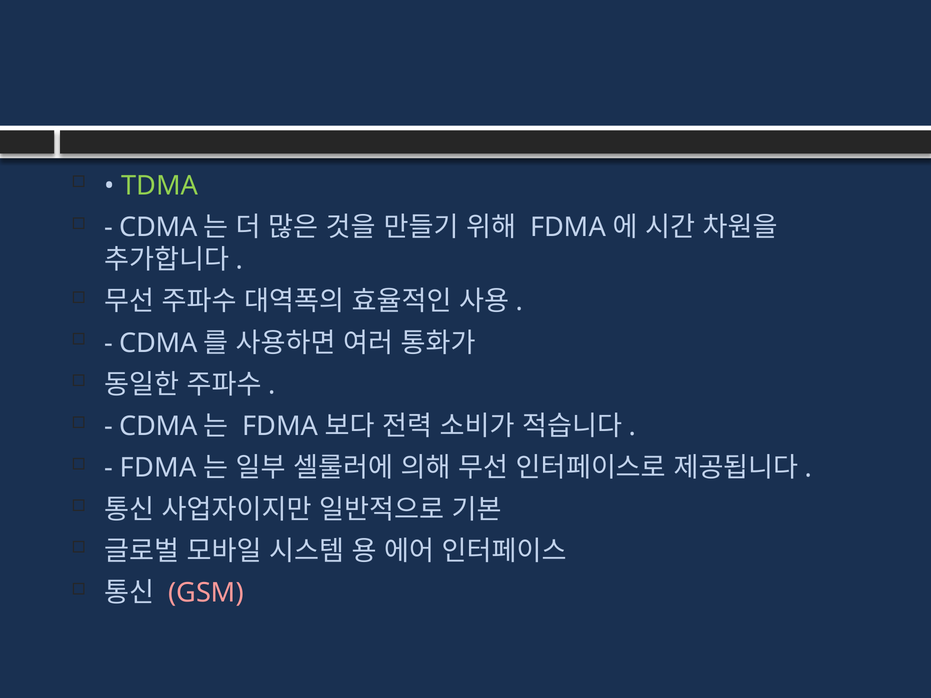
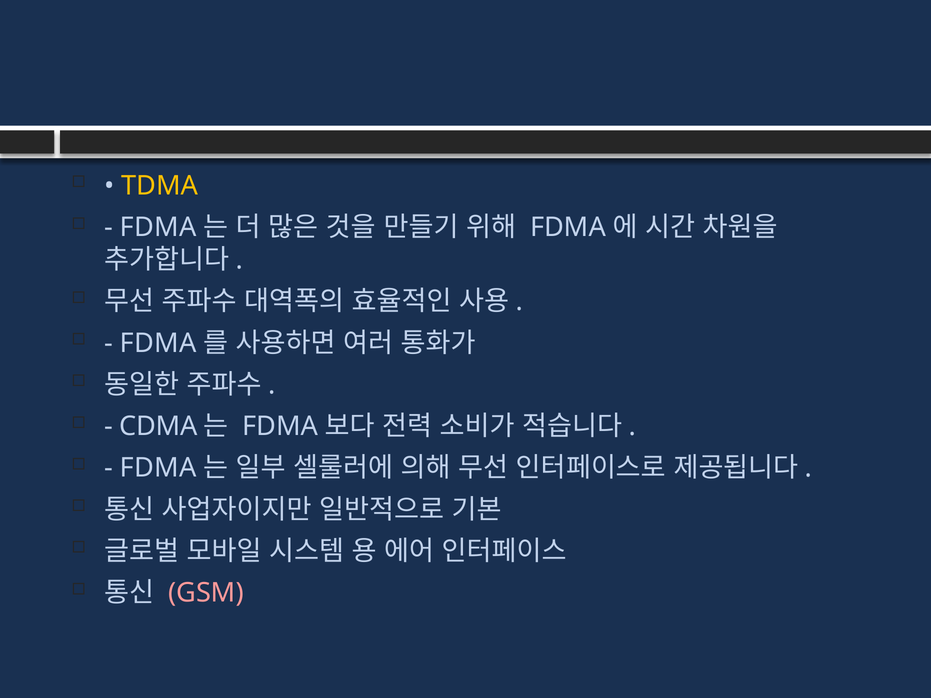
TDMA colour: light green -> yellow
CDMA at (158, 227): CDMA -> FDMA
CDMA at (158, 343): CDMA -> FDMA
